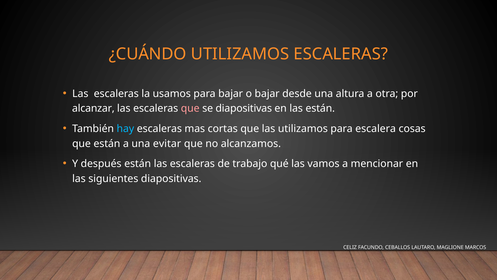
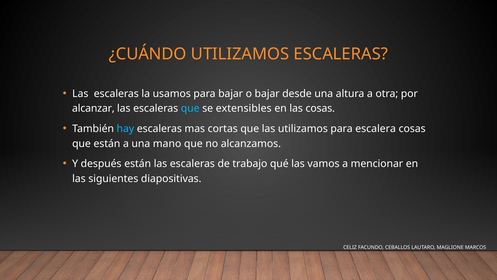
que at (190, 108) colour: pink -> light blue
se diapositivas: diapositivas -> extensibles
las están: están -> cosas
evitar: evitar -> mano
